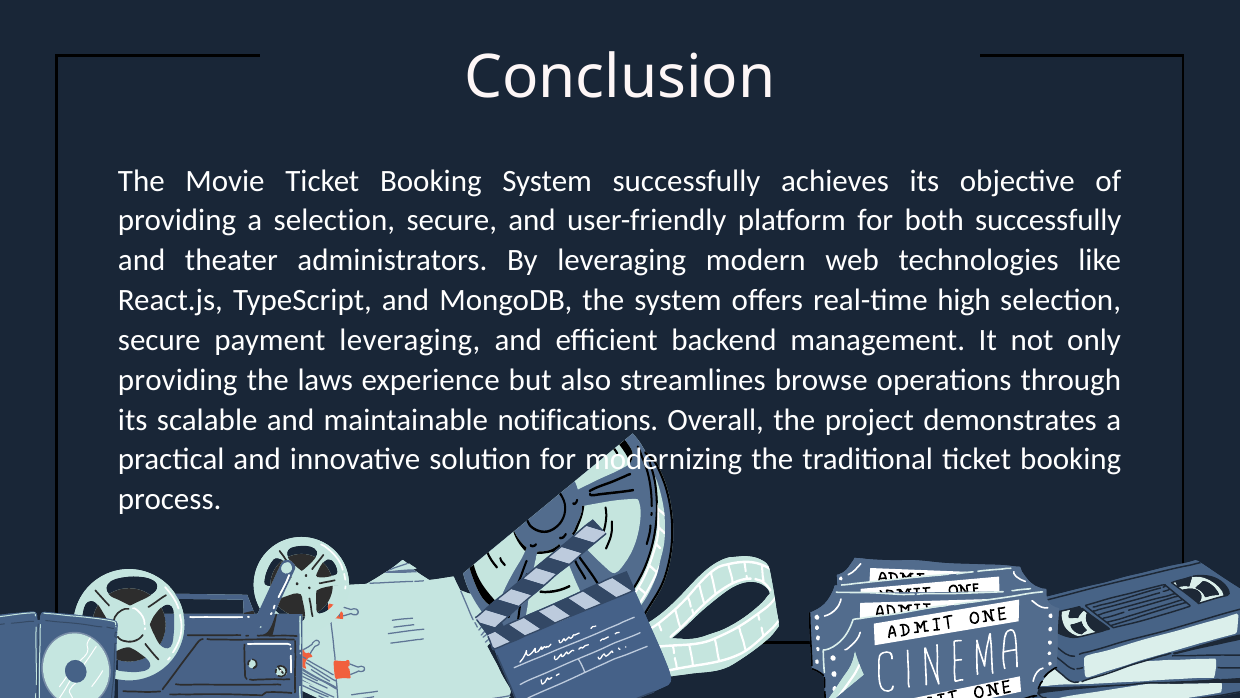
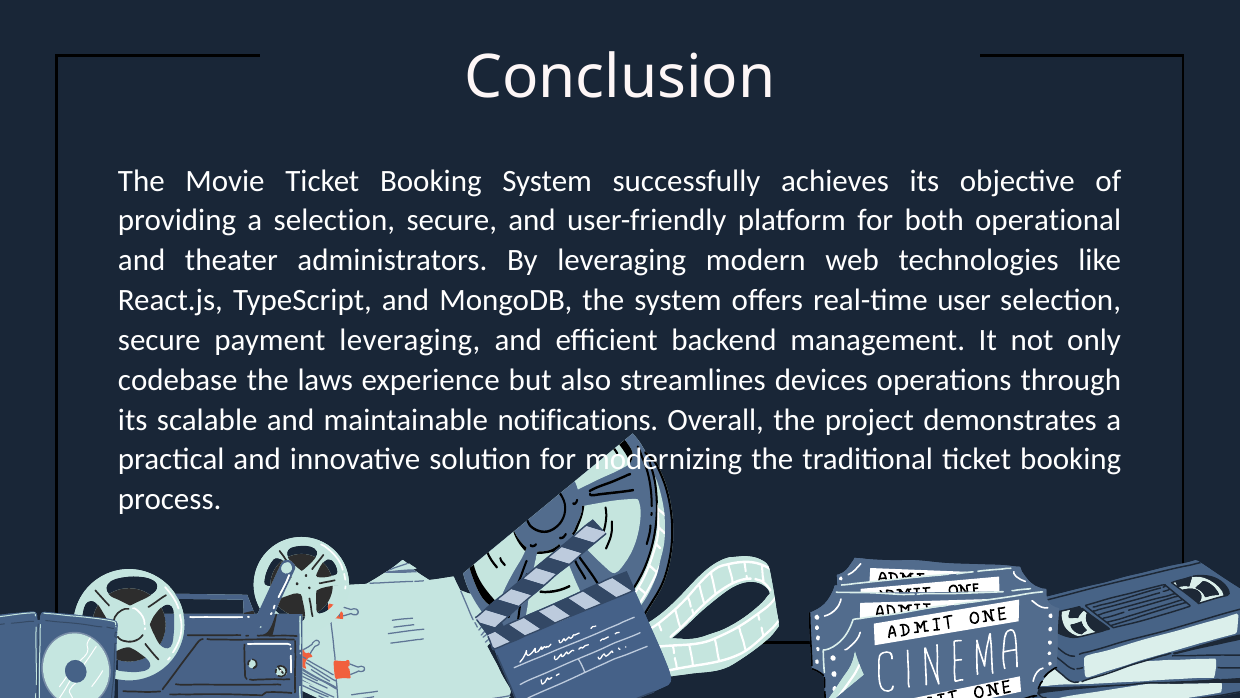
both successfully: successfully -> operational
high: high -> user
providing at (178, 380): providing -> codebase
browse: browse -> devices
